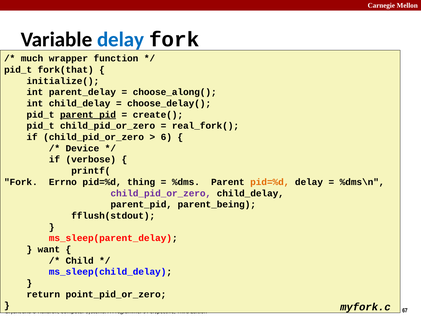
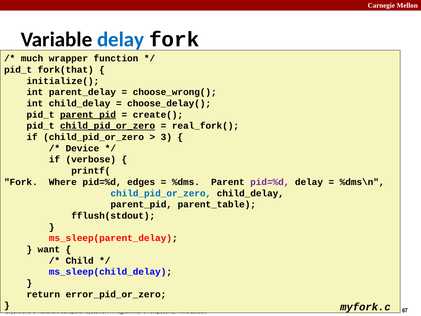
choose_along(: choose_along( -> choose_wrong(
child_pid_or_zero at (108, 126) underline: none -> present
6: 6 -> 3
Errno: Errno -> Where
thing: thing -> edges
pid=%d at (270, 182) colour: orange -> purple
child_pid_or_zero at (161, 193) colour: purple -> blue
parent_being: parent_being -> parent_table
point_pid_or_zero: point_pid_or_zero -> error_pid_or_zero
